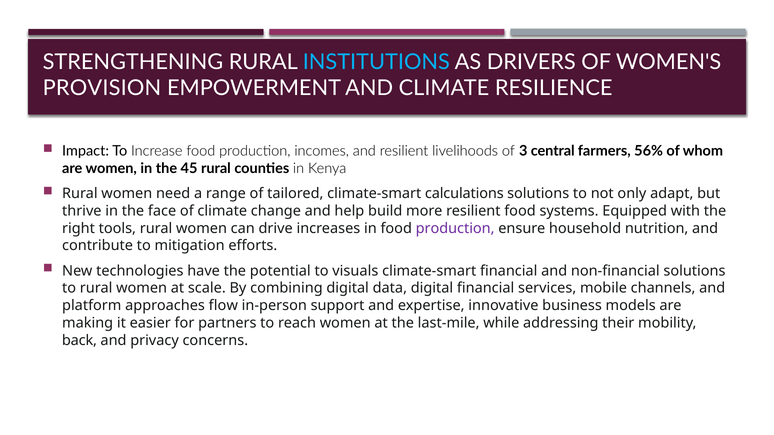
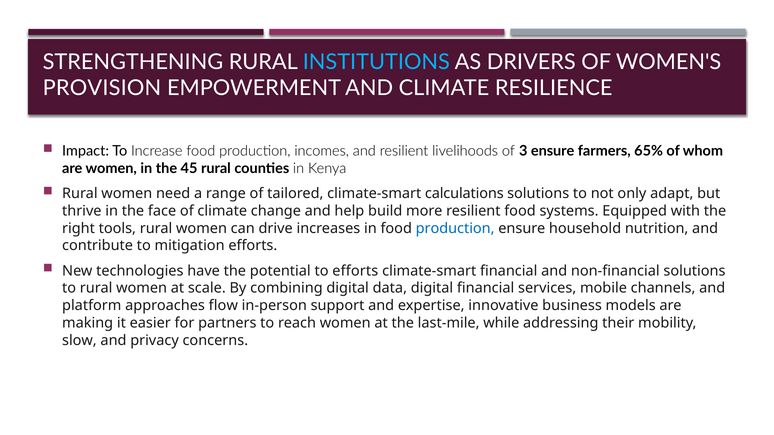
3 central: central -> ensure
56%: 56% -> 65%
production at (455, 228) colour: purple -> blue
to visuals: visuals -> efforts
back: back -> slow
